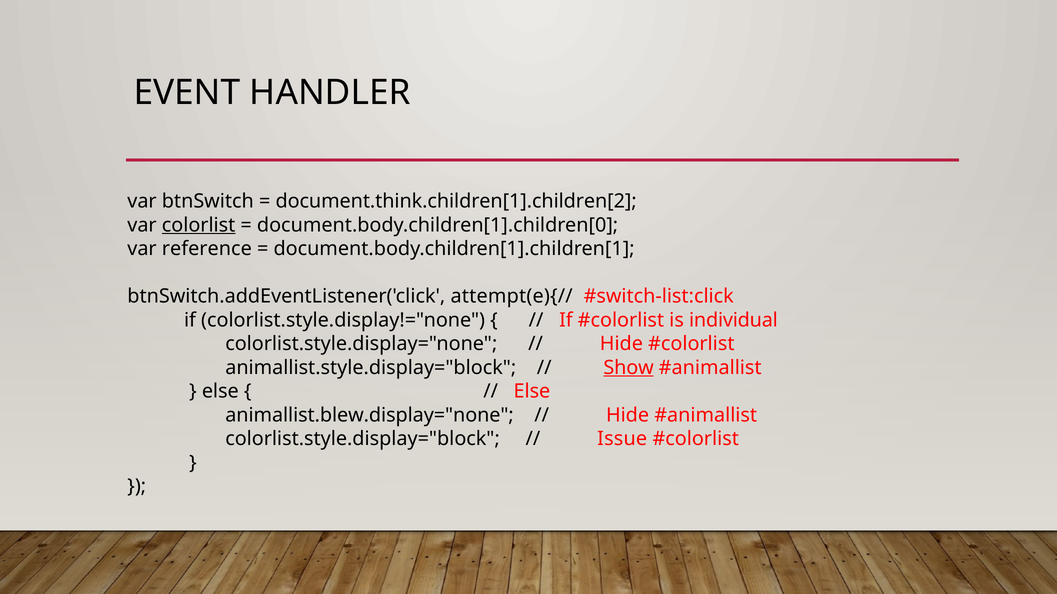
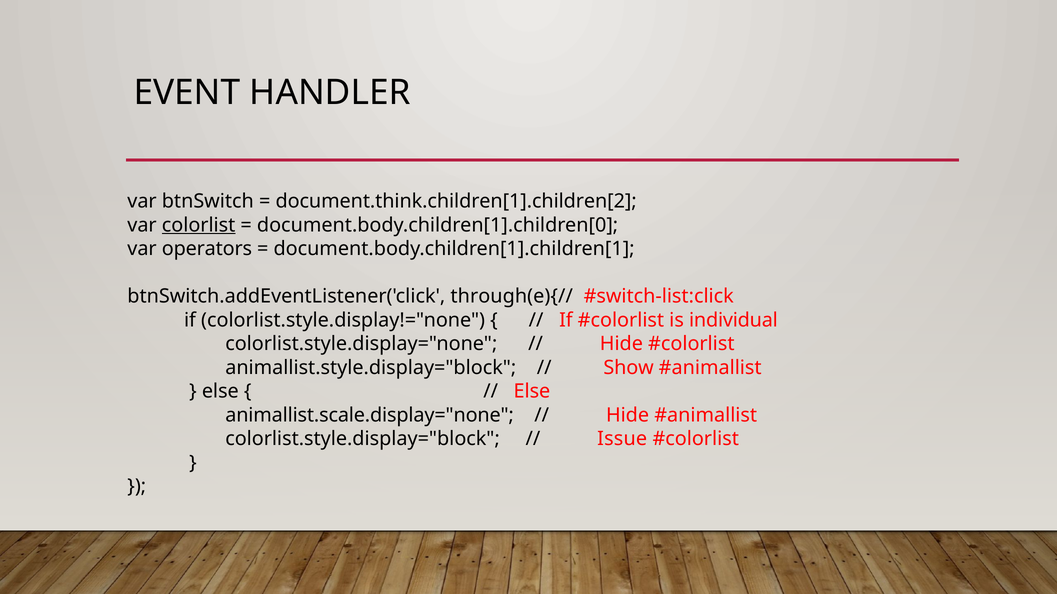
reference: reference -> operators
attempt(e){//: attempt(e){// -> through(e){//
Show underline: present -> none
animallist.blew.display="none: animallist.blew.display="none -> animallist.scale.display="none
